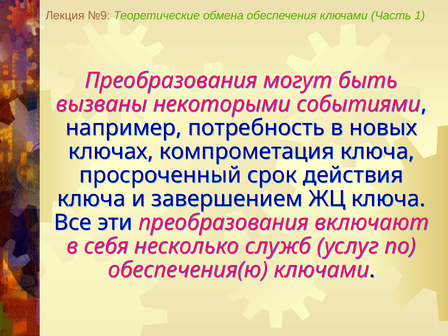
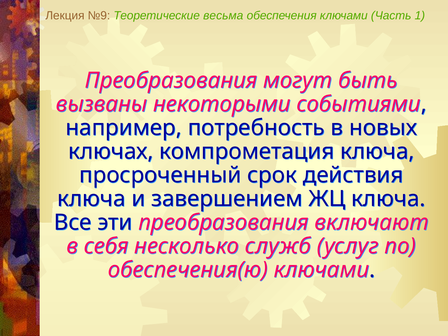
обмена: обмена -> весьма
